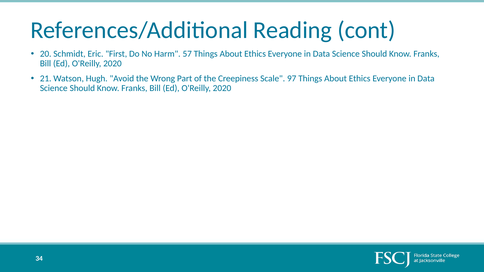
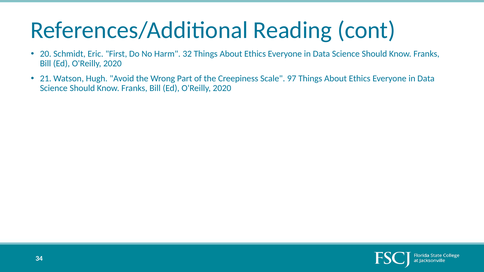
57: 57 -> 32
